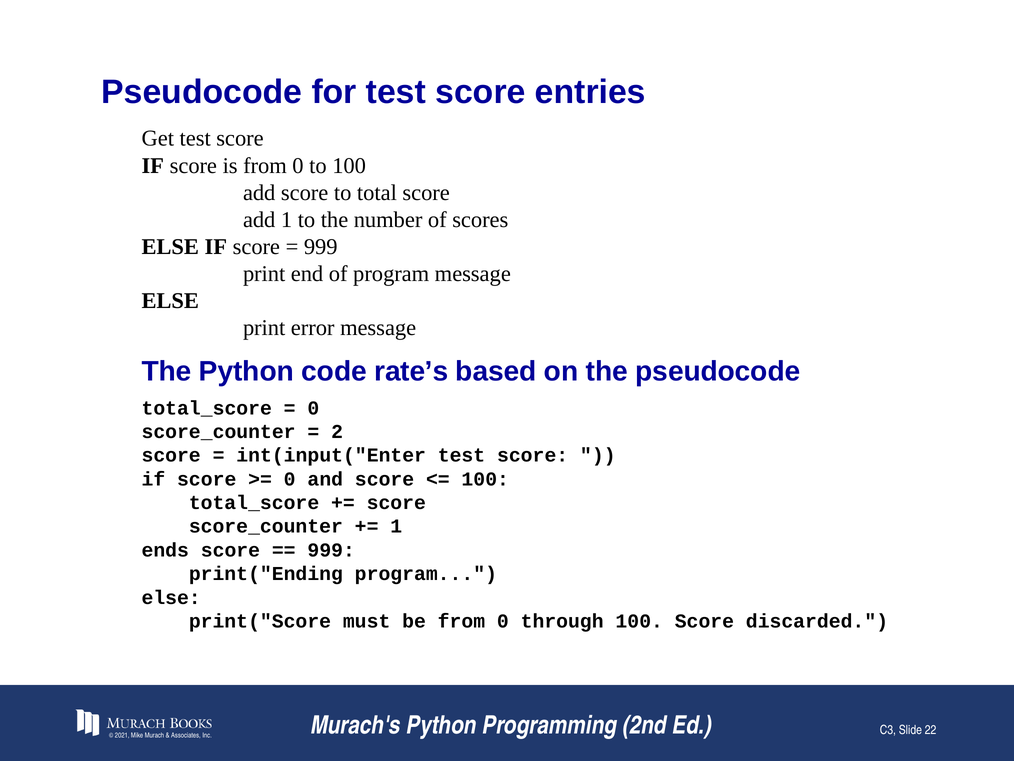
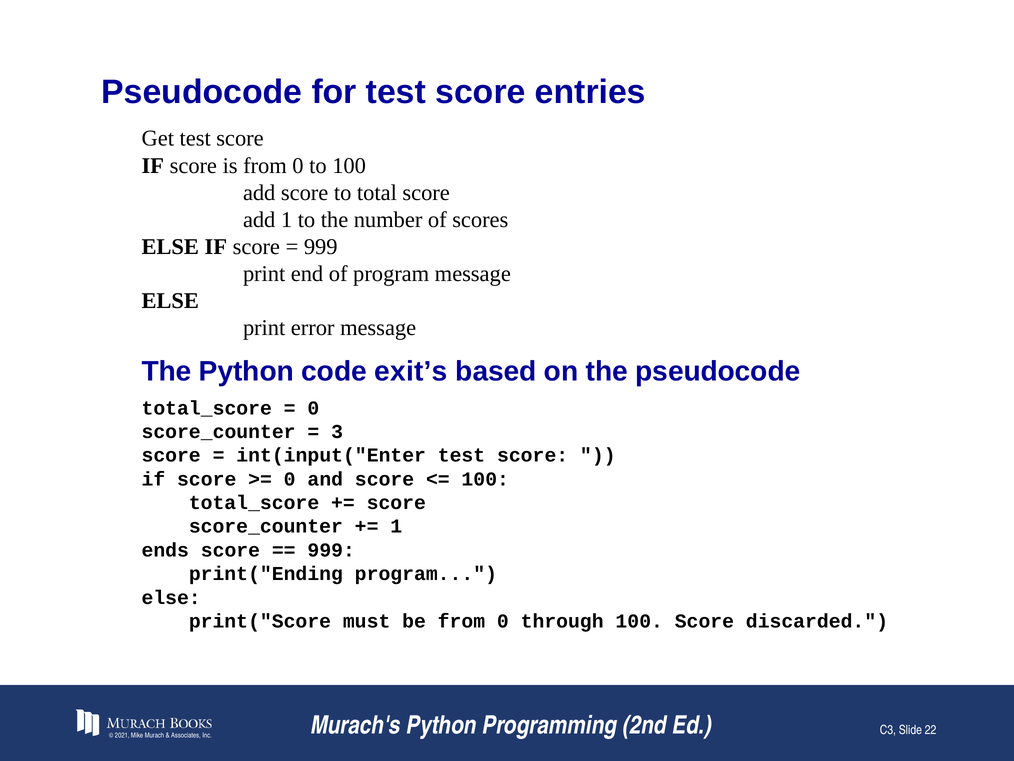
rate’s: rate’s -> exit’s
2: 2 -> 3
